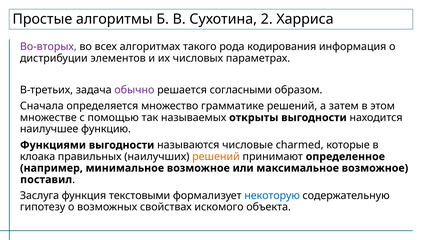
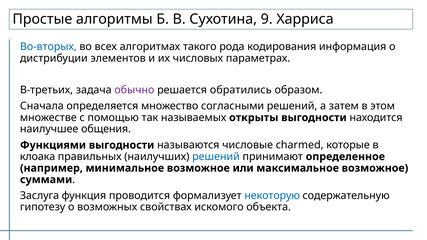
2: 2 -> 9
Во-вторых colour: purple -> blue
согласными: согласными -> обратились
грамматике: грамматике -> согласными
функцию: функцию -> общения
решений at (216, 157) colour: orange -> blue
поставил: поставил -> суммами
текстовыми: текстовыми -> проводится
